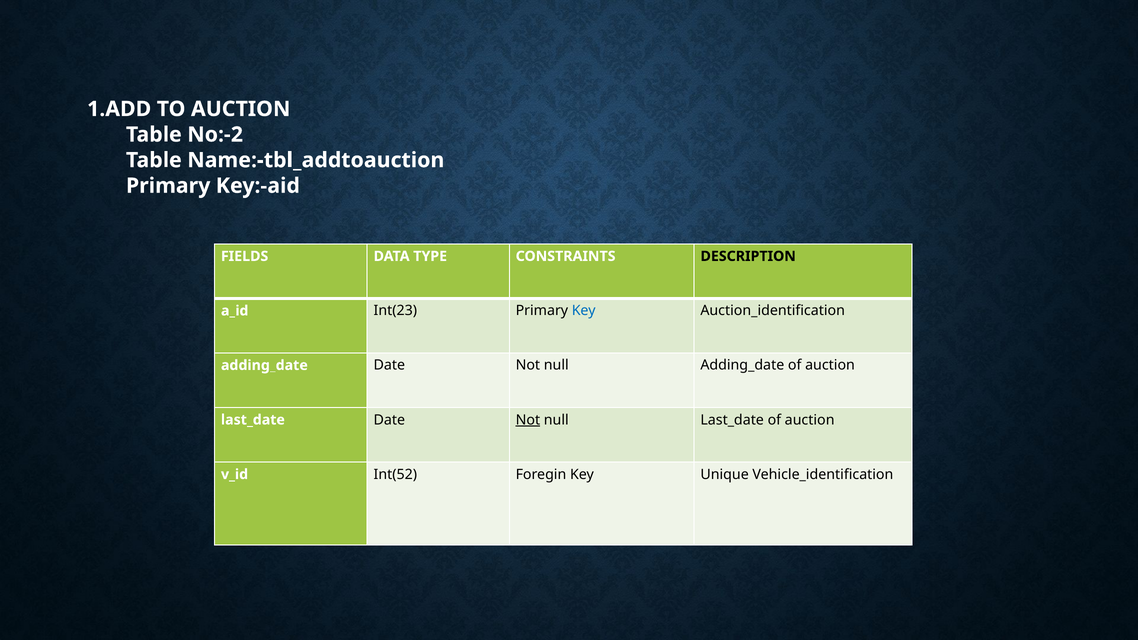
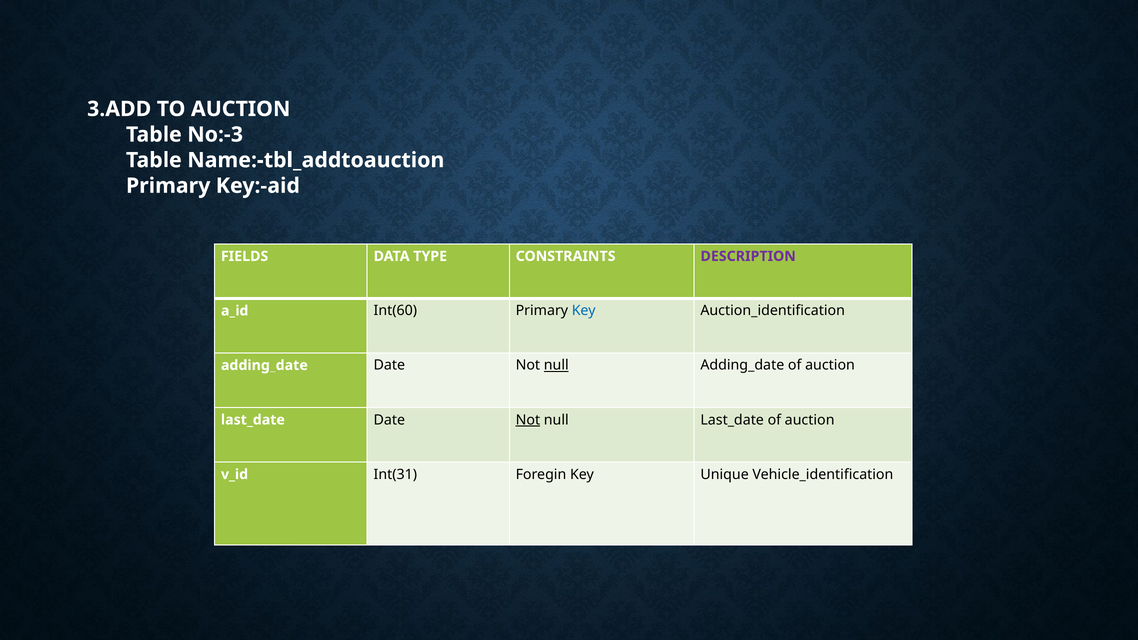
1.ADD: 1.ADD -> 3.ADD
No:-2: No:-2 -> No:-3
DESCRIPTION colour: black -> purple
Int(23: Int(23 -> Int(60
null at (556, 365) underline: none -> present
Int(52: Int(52 -> Int(31
